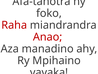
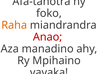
Raha colour: red -> orange
